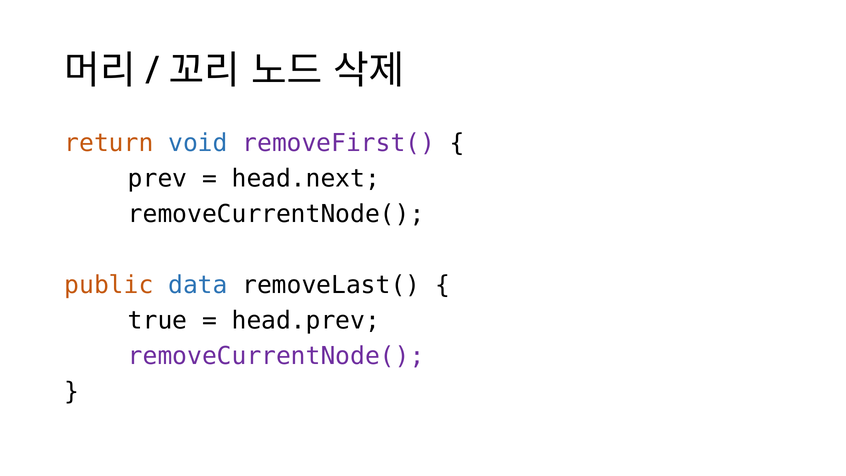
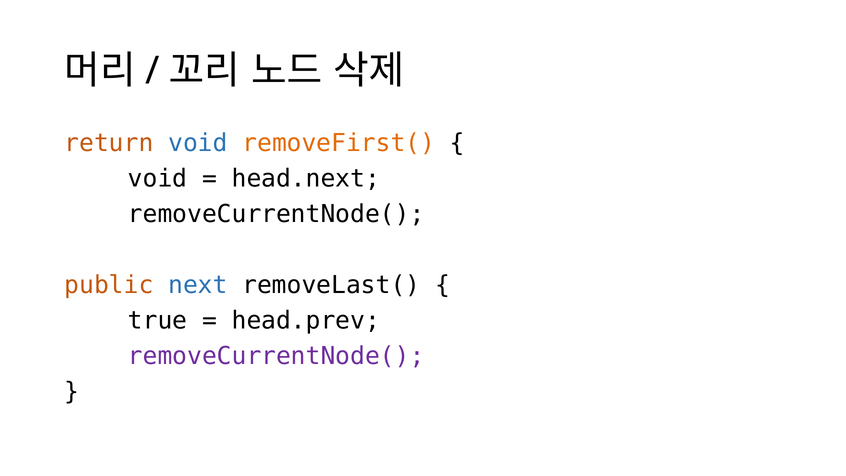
removeFirst( colour: purple -> orange
prev at (158, 179): prev -> void
data: data -> next
